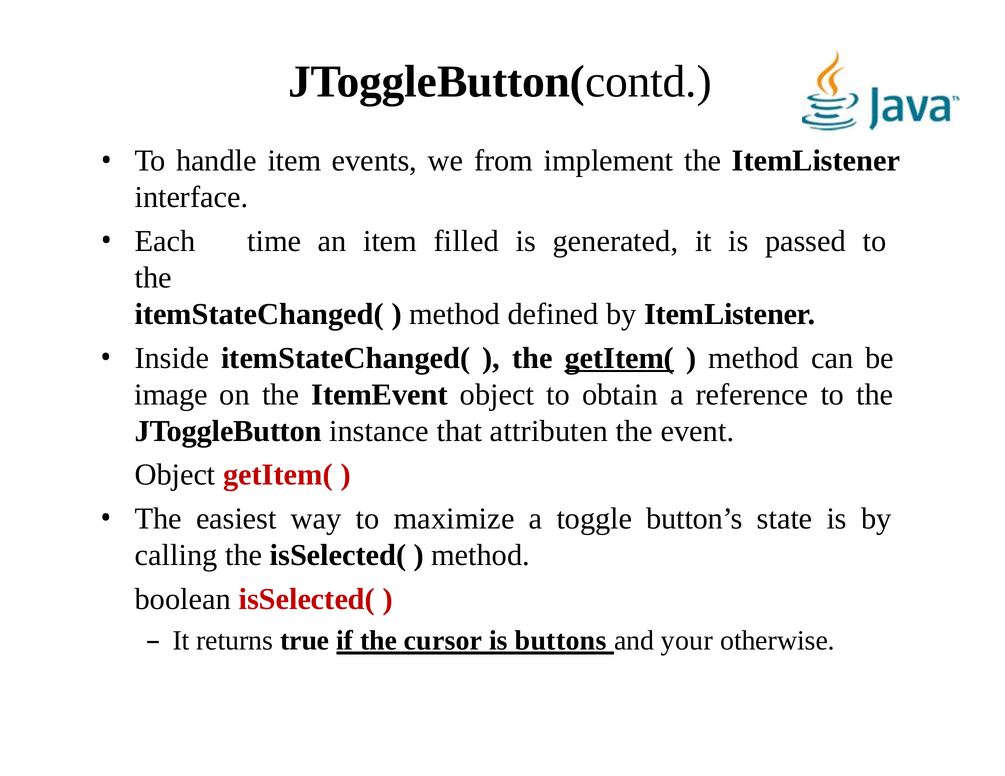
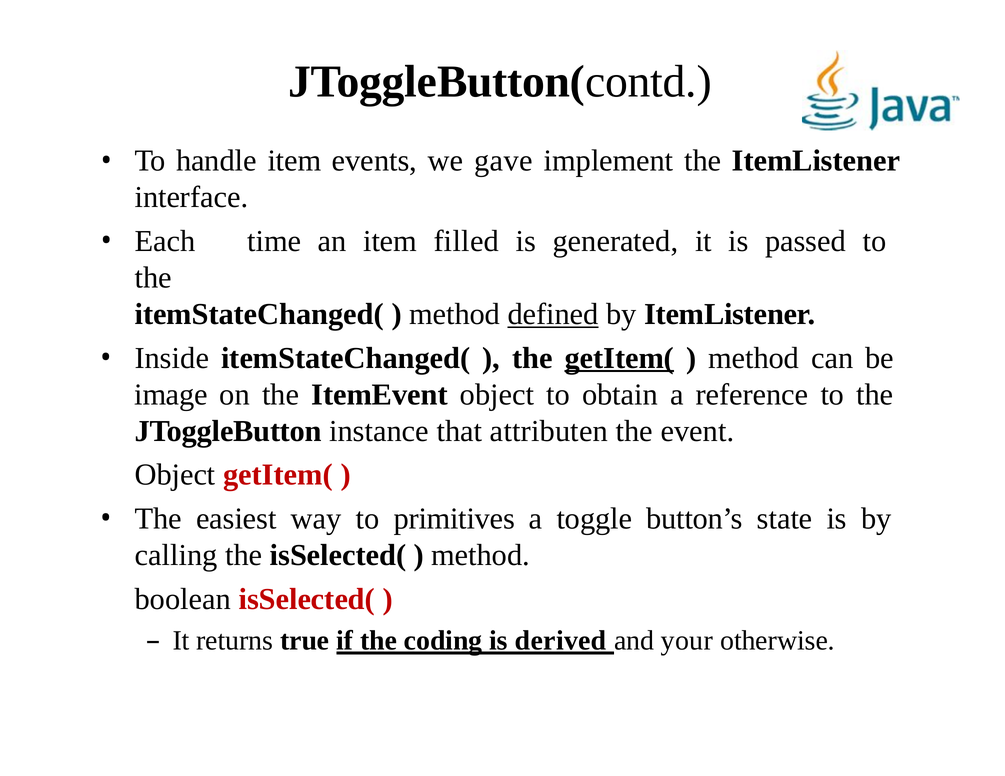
from: from -> gave
defined underline: none -> present
maximize: maximize -> primitives
cursor: cursor -> coding
buttons: buttons -> derived
